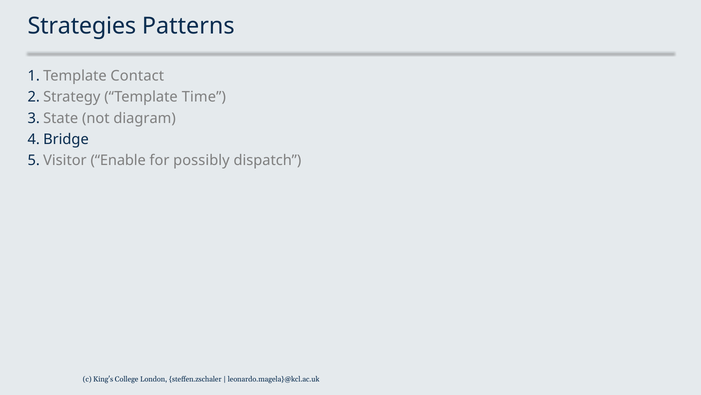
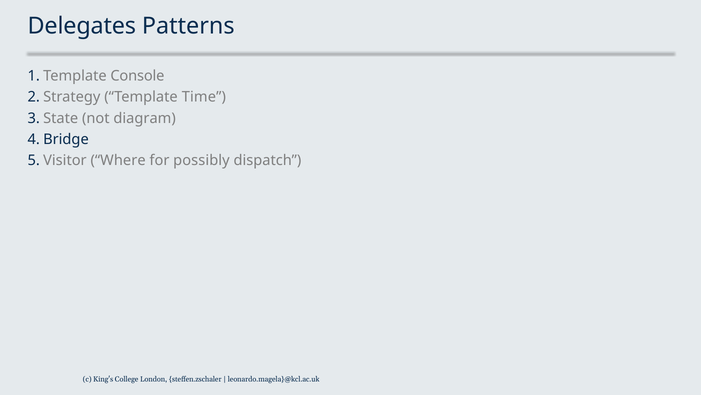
Strategies: Strategies -> Delegates
Contact: Contact -> Console
Enable: Enable -> Where
